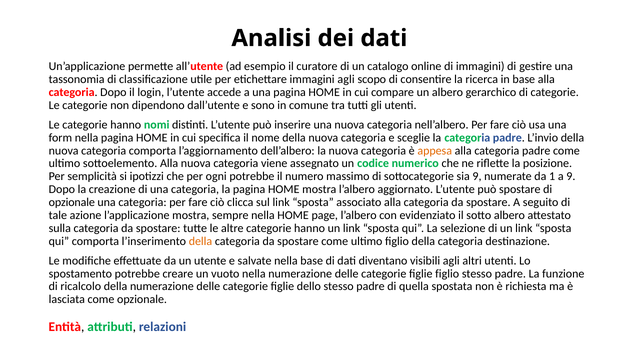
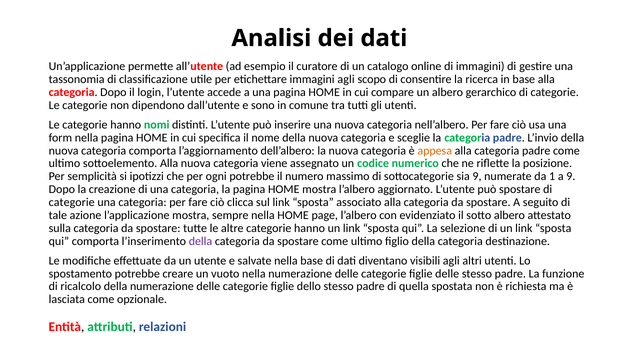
opzionale at (72, 203): opzionale -> categorie
della at (200, 241) colour: orange -> purple
figlie figlio: figlio -> delle
